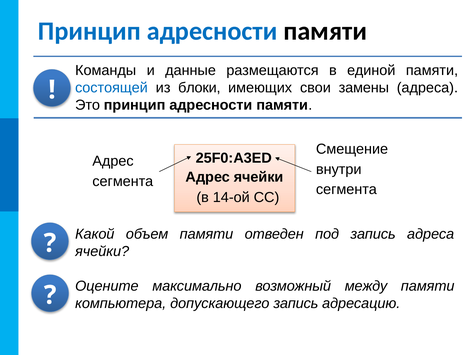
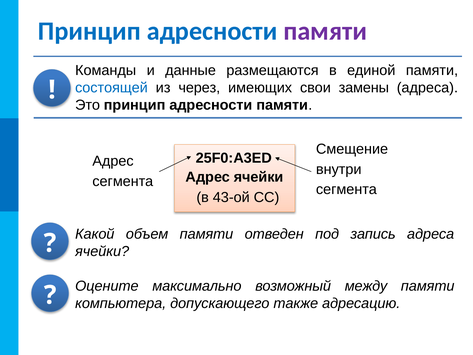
памяти at (325, 31) colour: black -> purple
блоки: блоки -> через
14-ой: 14-ой -> 43-ой
допускающего запись: запись -> также
